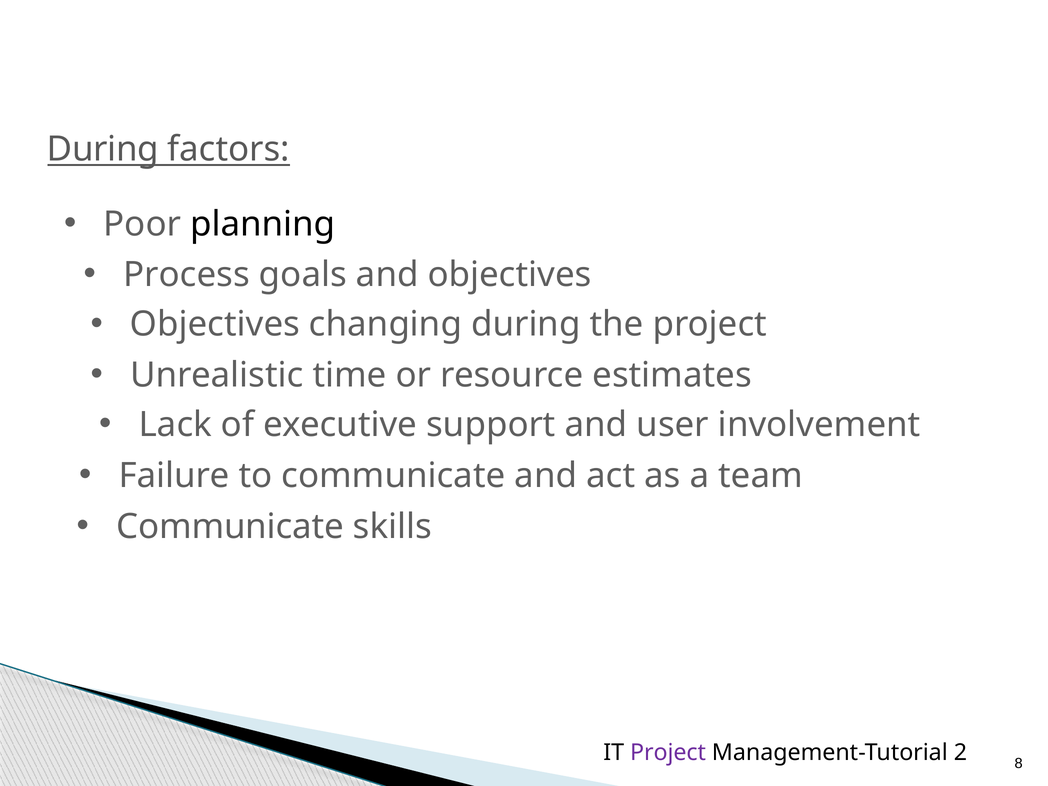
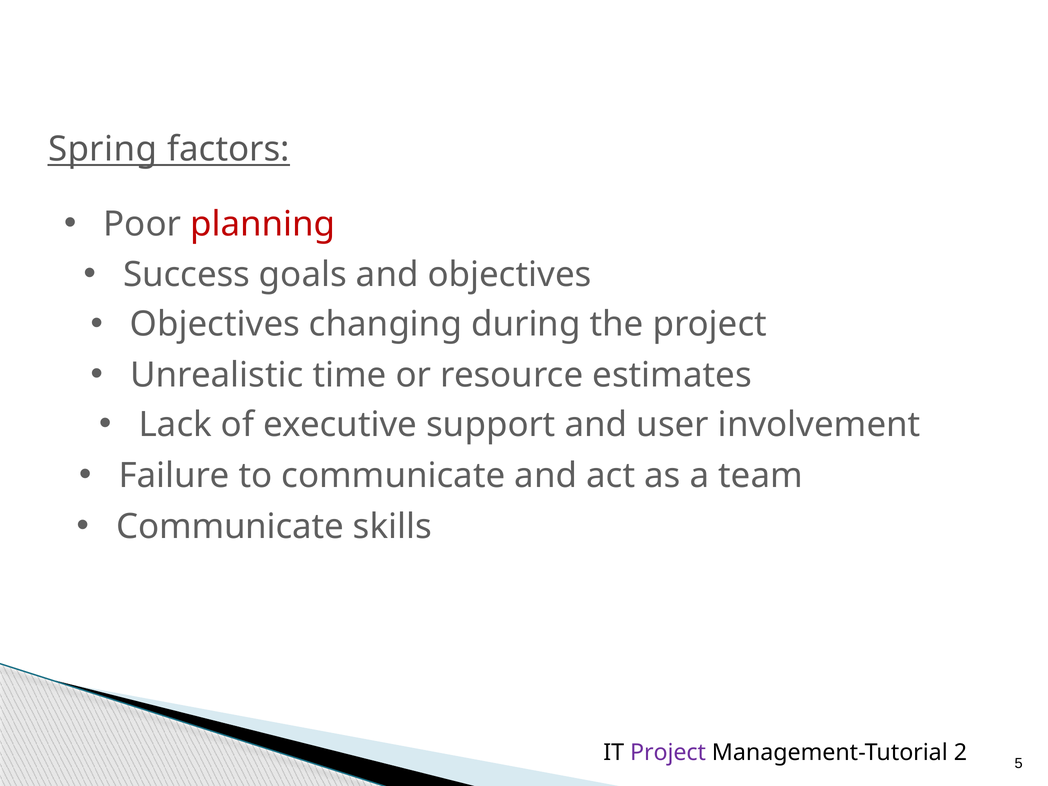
During at (103, 149): During -> Spring
planning colour: black -> red
Process: Process -> Success
8: 8 -> 5
